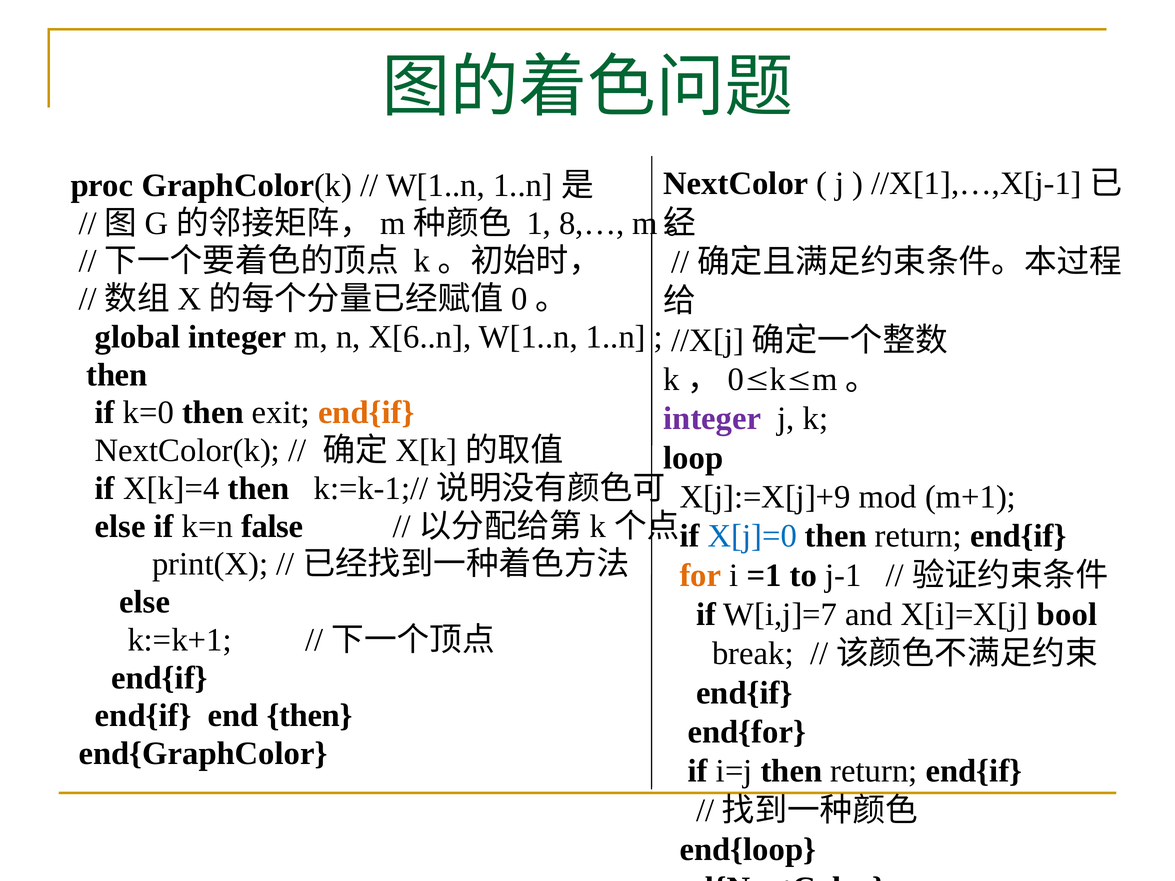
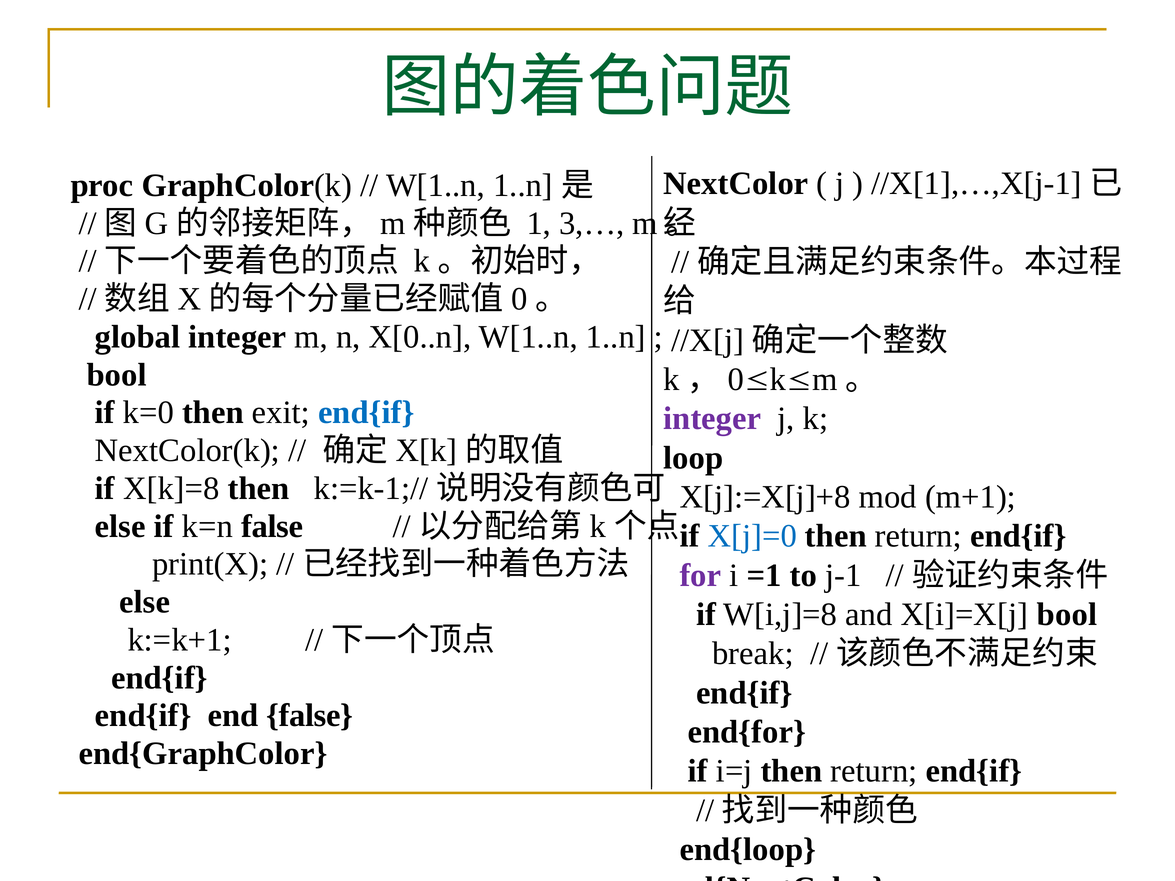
8,…: 8,… -> 3,…
X[6..n: X[6..n -> X[0..n
then at (117, 375): then -> bool
end{if at (366, 413) colour: orange -> blue
X[k]=4: X[k]=4 -> X[k]=8
X[j]:=X[j]+9: X[j]:=X[j]+9 -> X[j]:=X[j]+8
for colour: orange -> purple
W[i,j]=7: W[i,j]=7 -> W[i,j]=8
end then: then -> false
